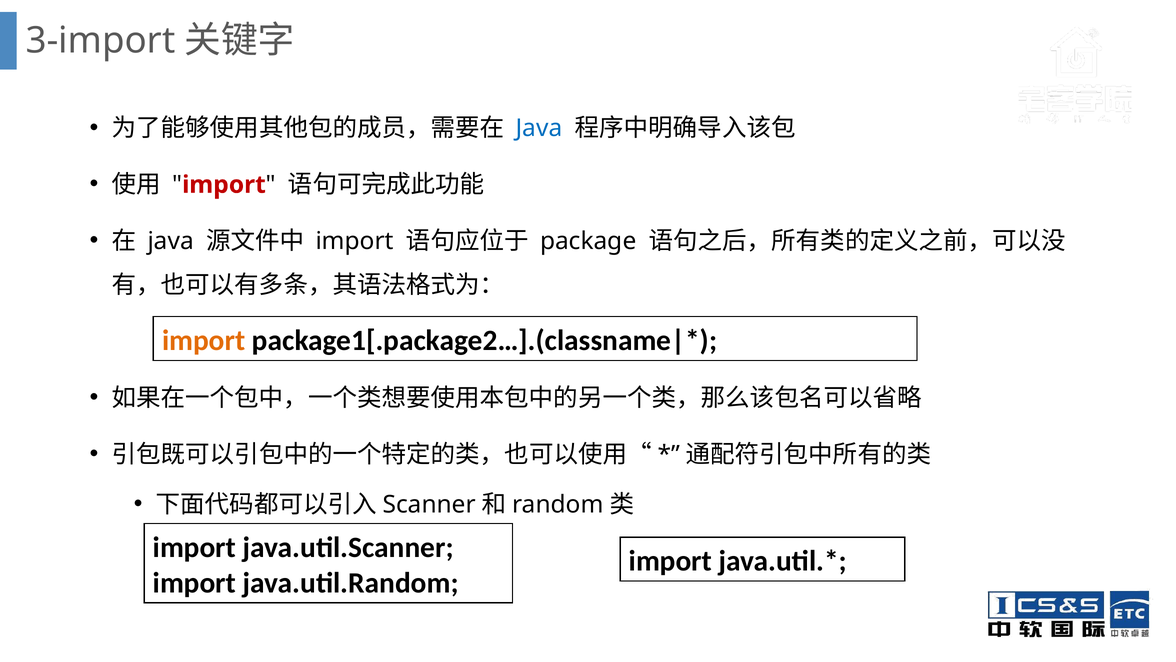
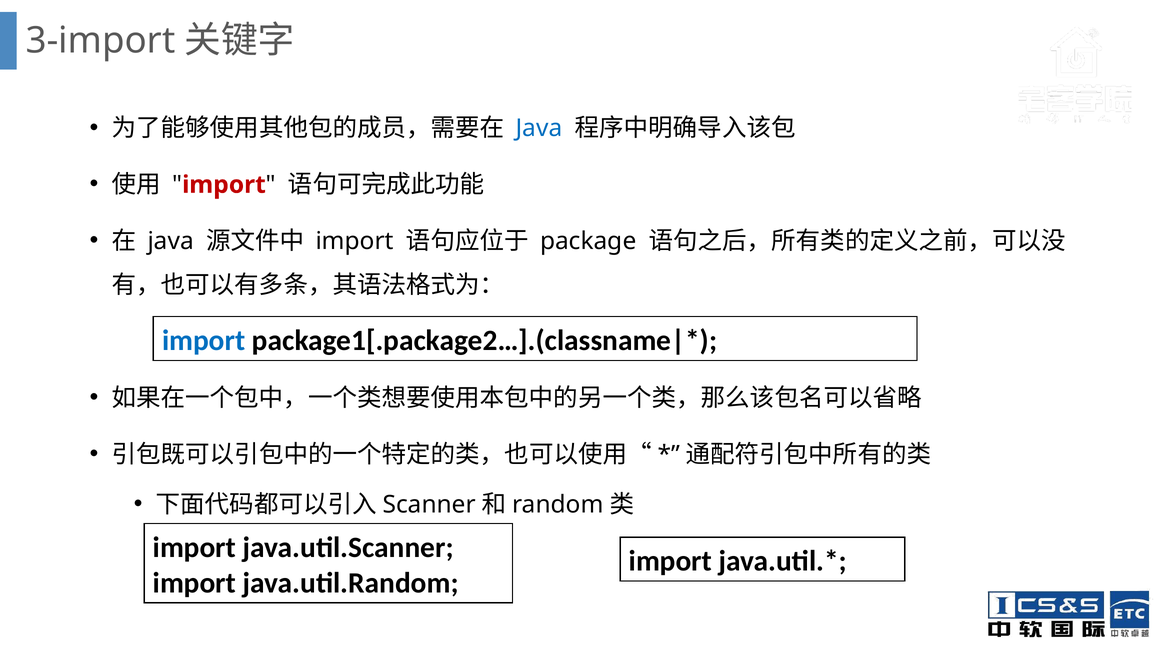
import at (204, 340) colour: orange -> blue
